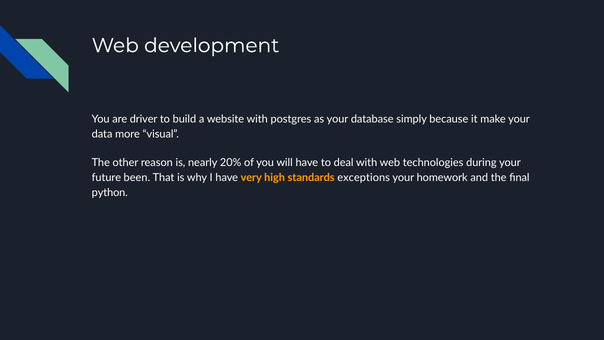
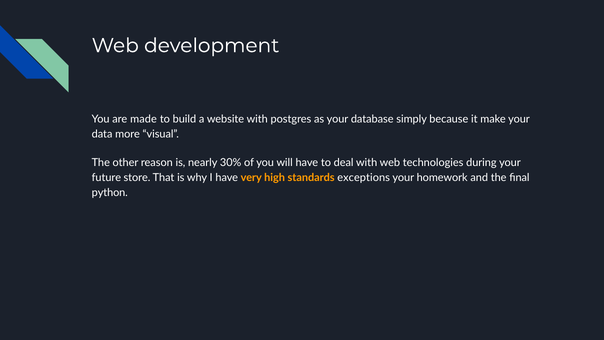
driver: driver -> made
20%: 20% -> 30%
been: been -> store
